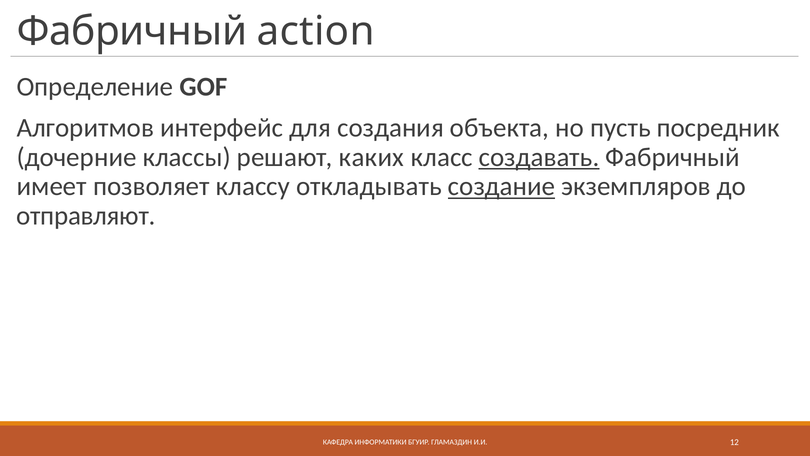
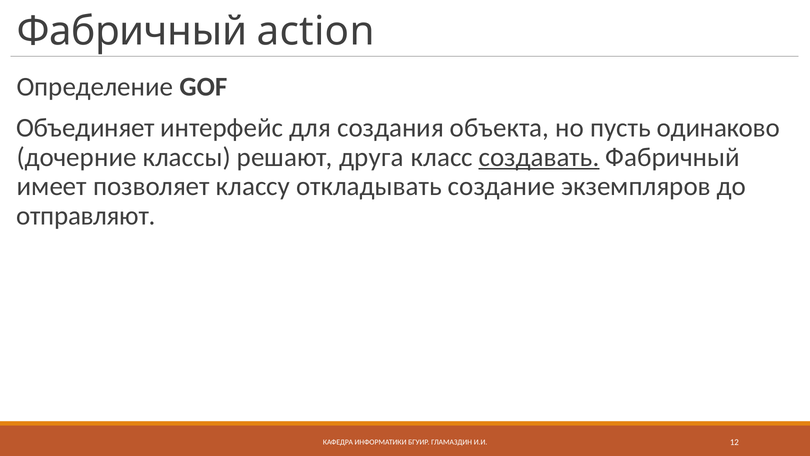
Алгоритмов: Алгоритмов -> Объединяет
посредник: посредник -> одинаково
каких: каких -> друга
создание underline: present -> none
